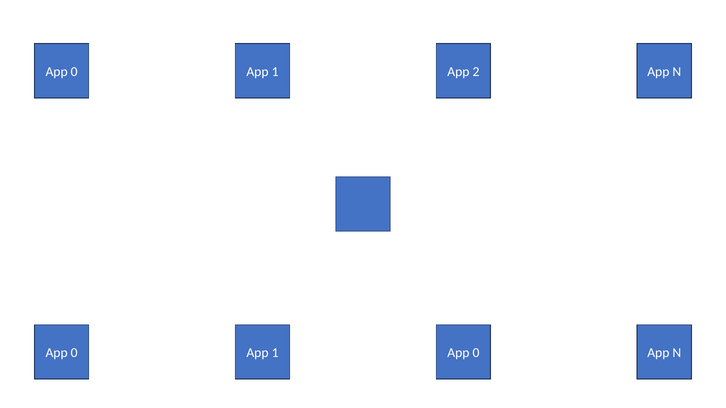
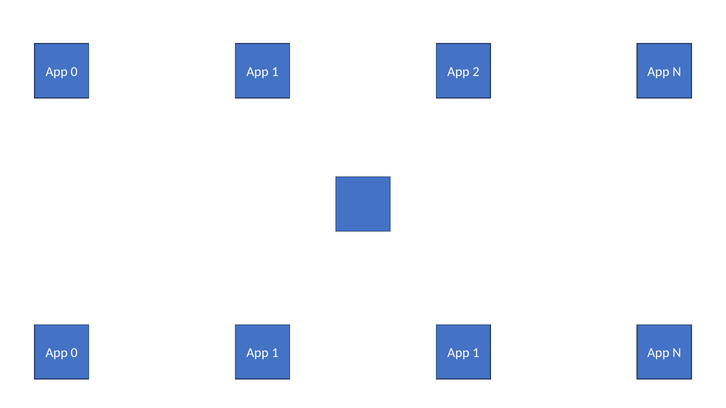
1 App 0: 0 -> 1
